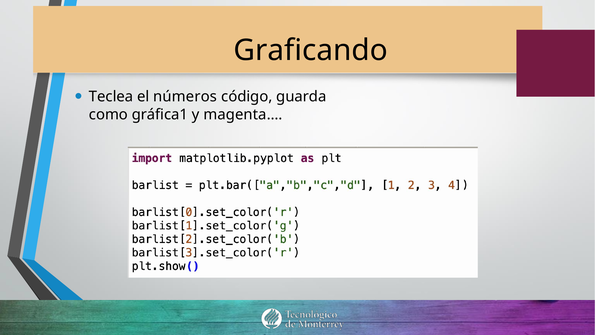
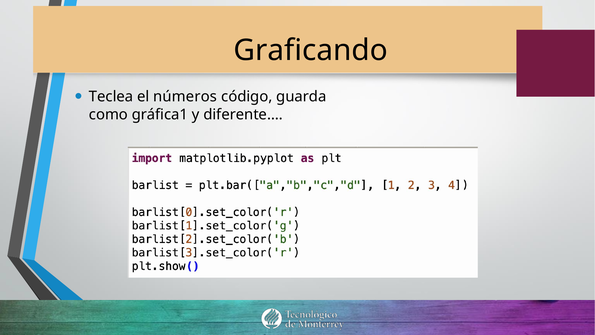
magenta…: magenta… -> diferente…
